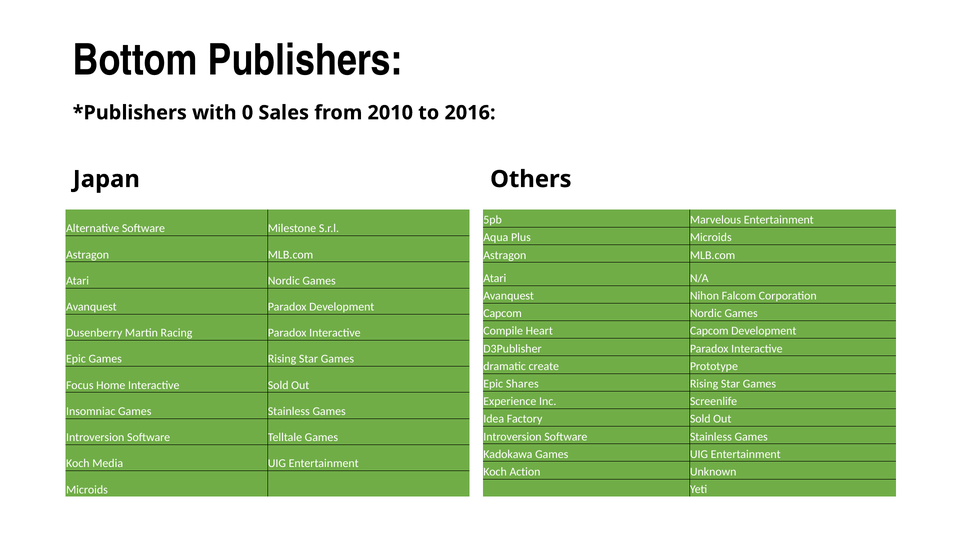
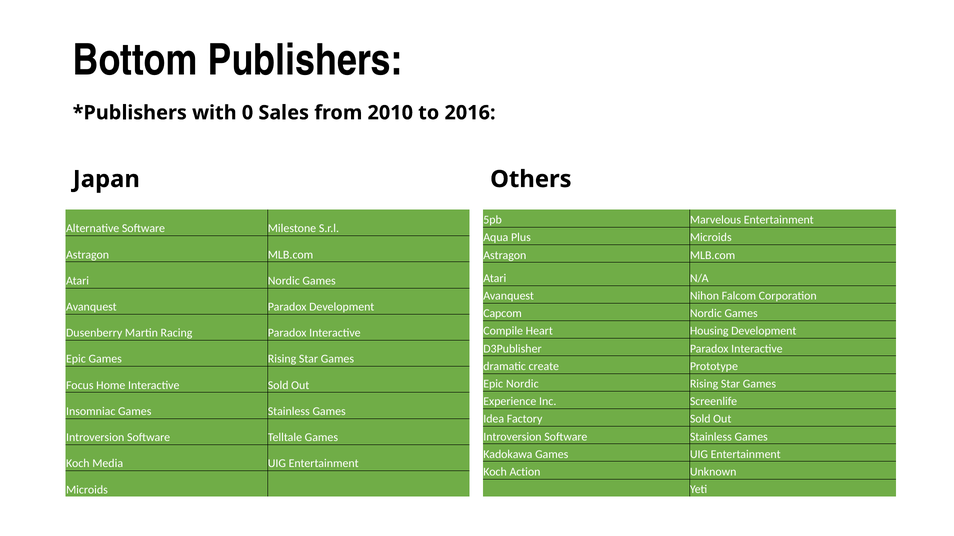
Heart Capcom: Capcom -> Housing
Epic Shares: Shares -> Nordic
